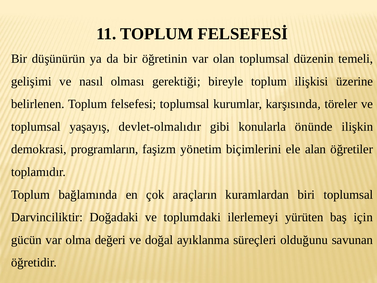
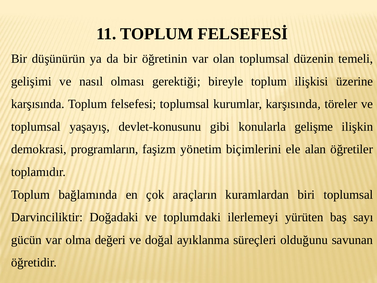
belirlenen at (38, 104): belirlenen -> karşısında
devlet-olmalıdır: devlet-olmalıdır -> devlet-konusunu
önünde: önünde -> gelişme
için: için -> sayı
